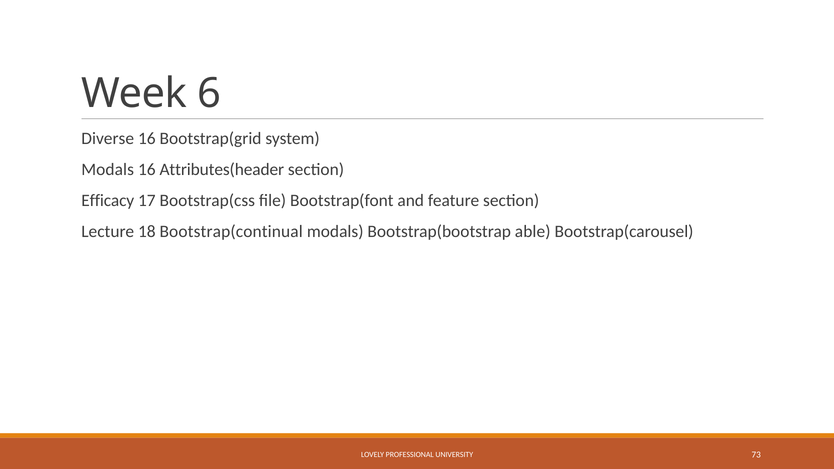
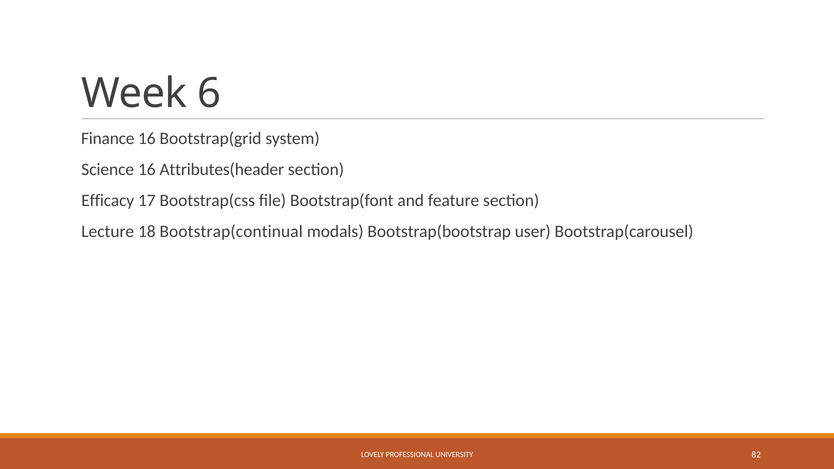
Diverse: Diverse -> Finance
Modals at (108, 170): Modals -> Science
able: able -> user
73: 73 -> 82
